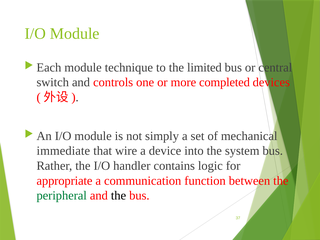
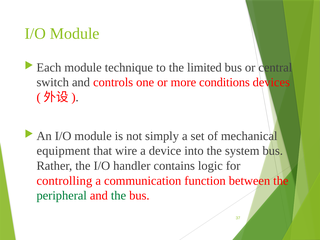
completed: completed -> conditions
immediate: immediate -> equipment
appropriate: appropriate -> controlling
the at (119, 196) colour: black -> green
